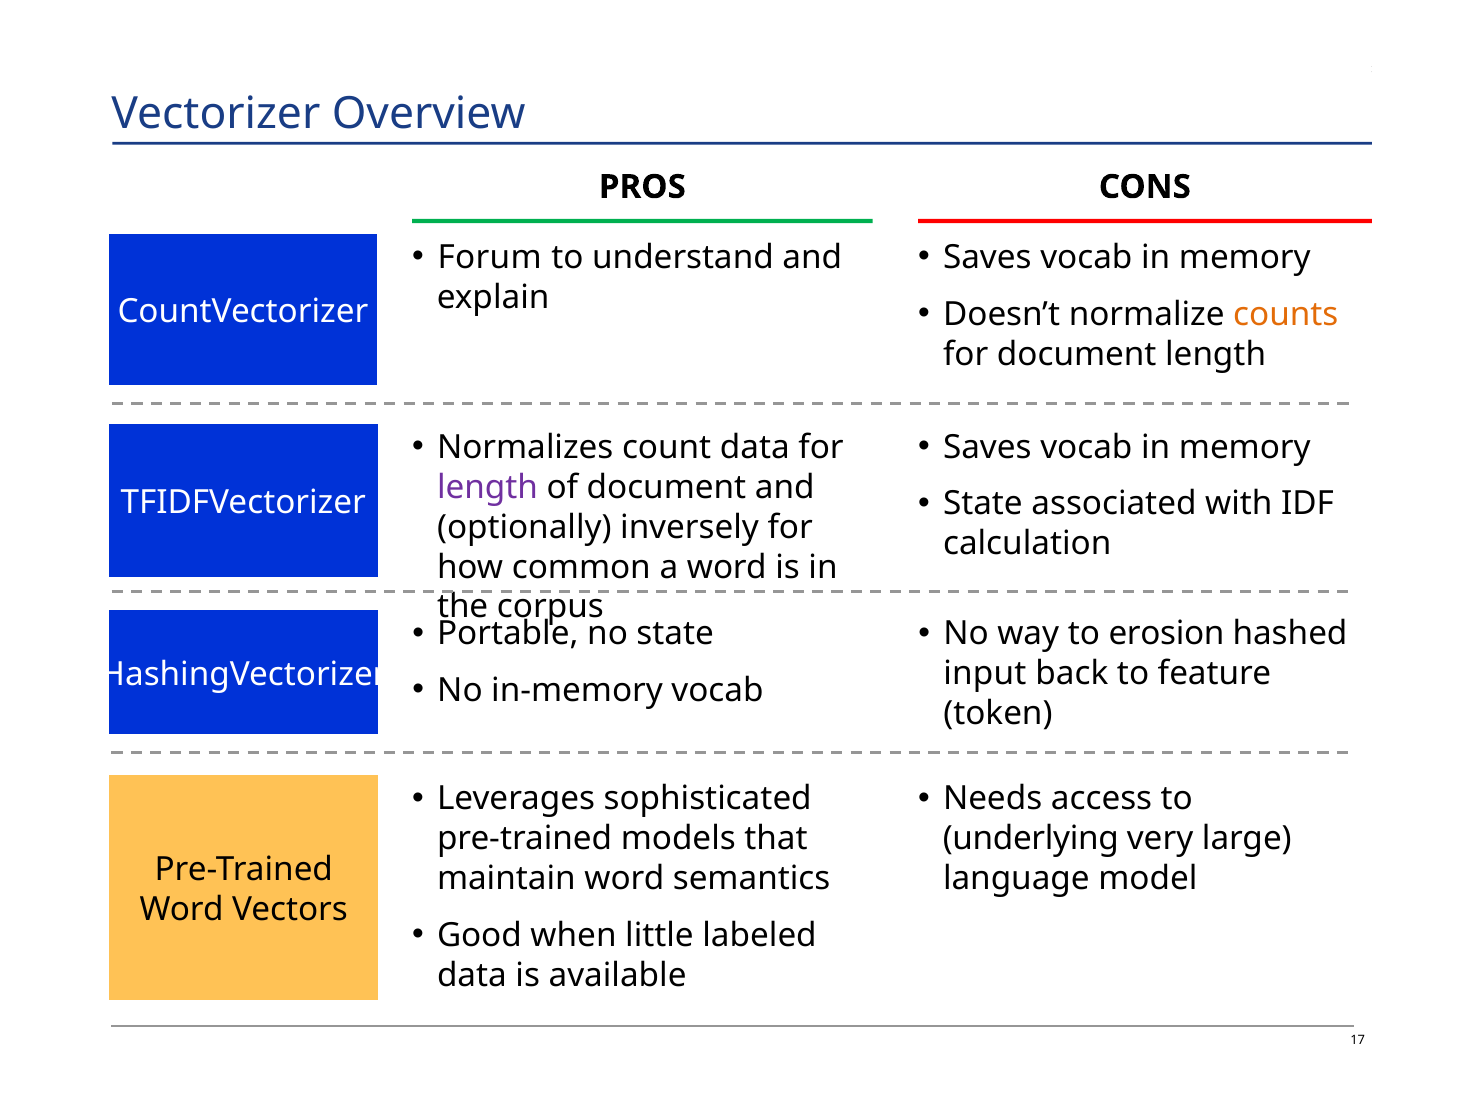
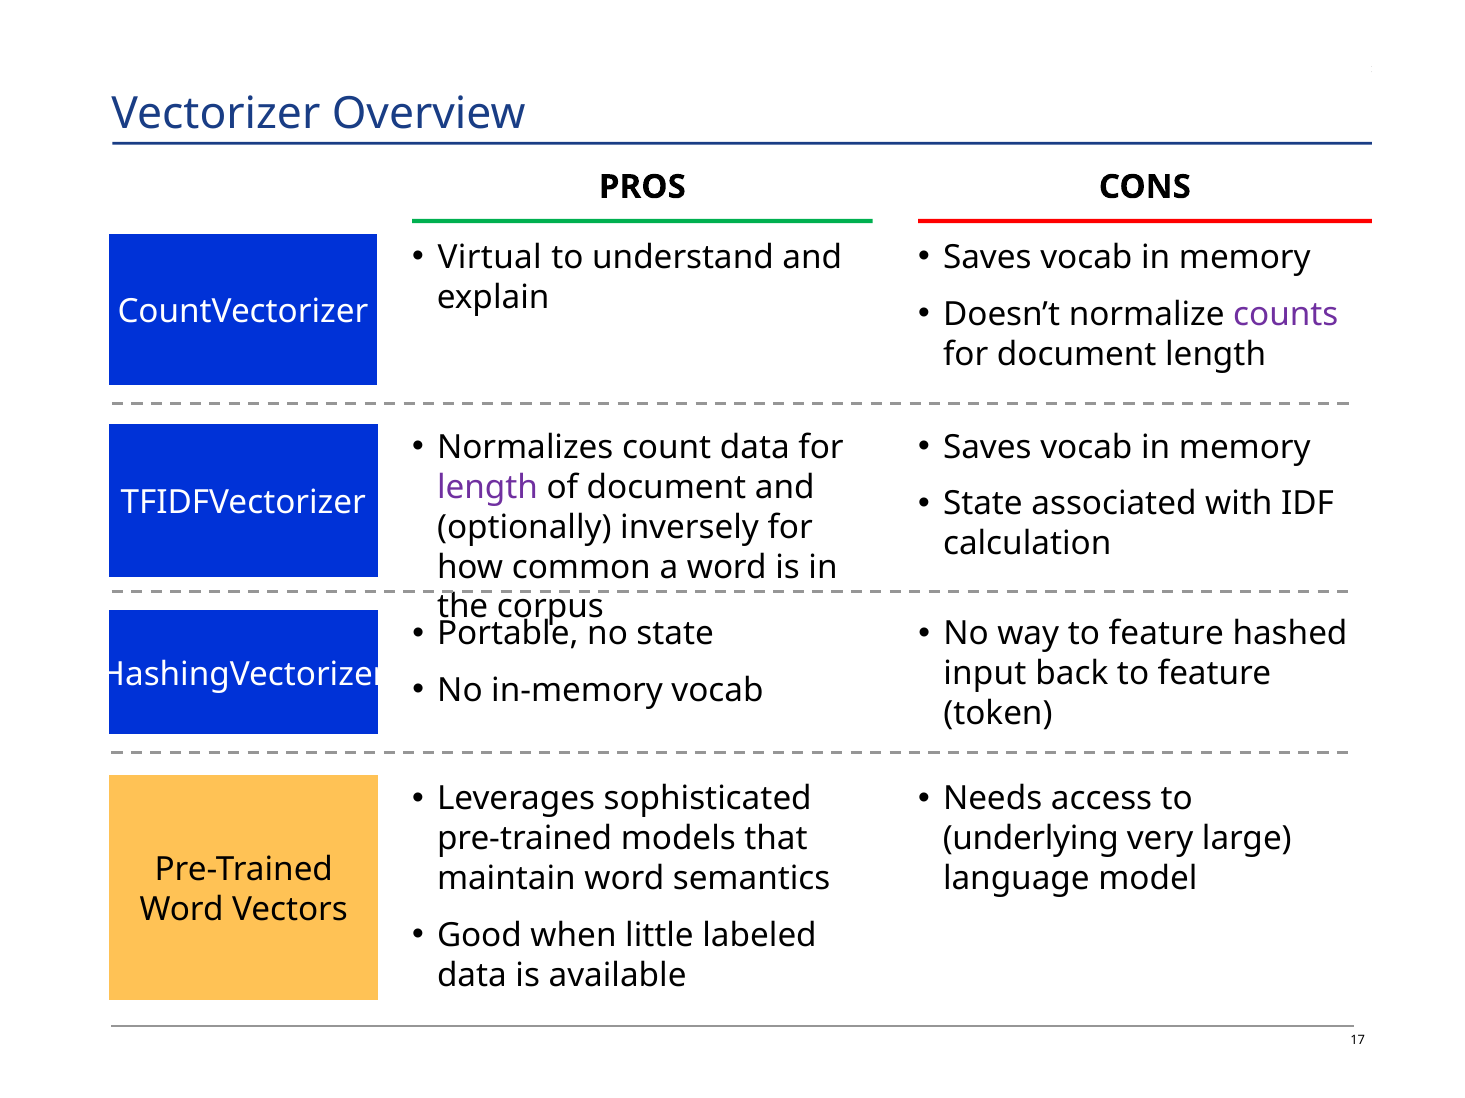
Forum: Forum -> Virtual
counts colour: orange -> purple
way to erosion: erosion -> feature
